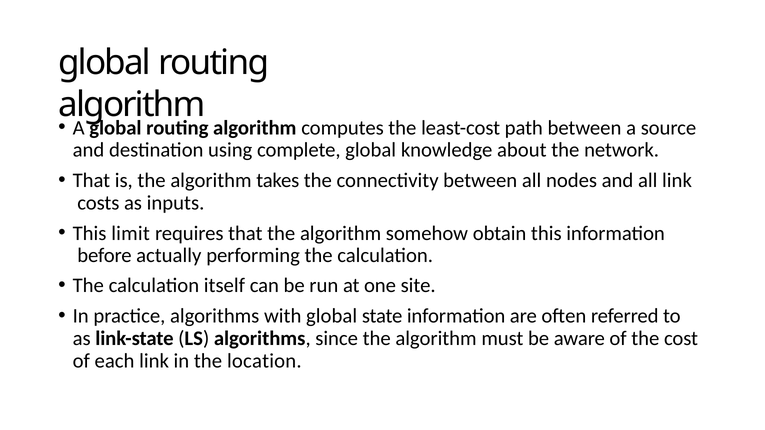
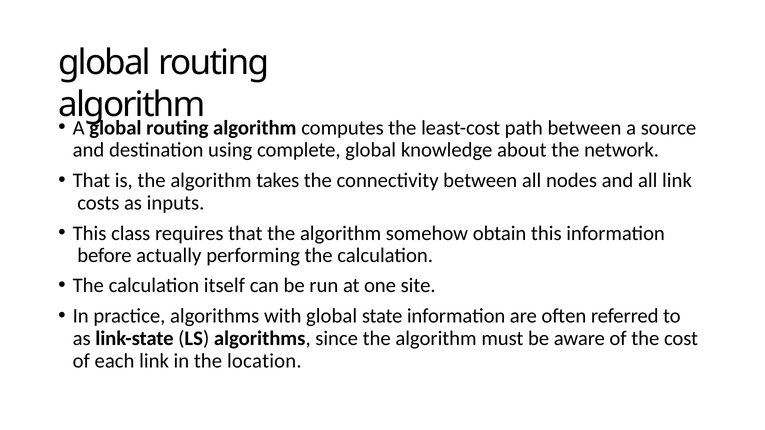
limit: limit -> class
